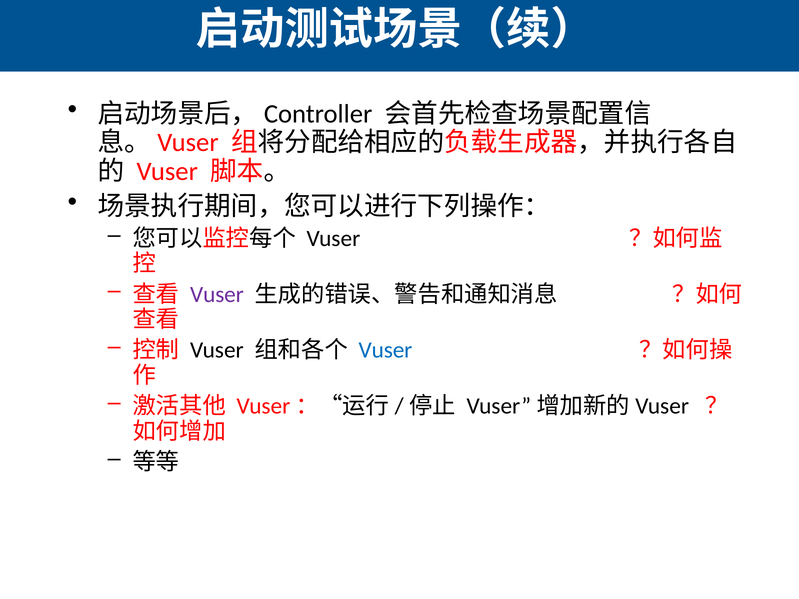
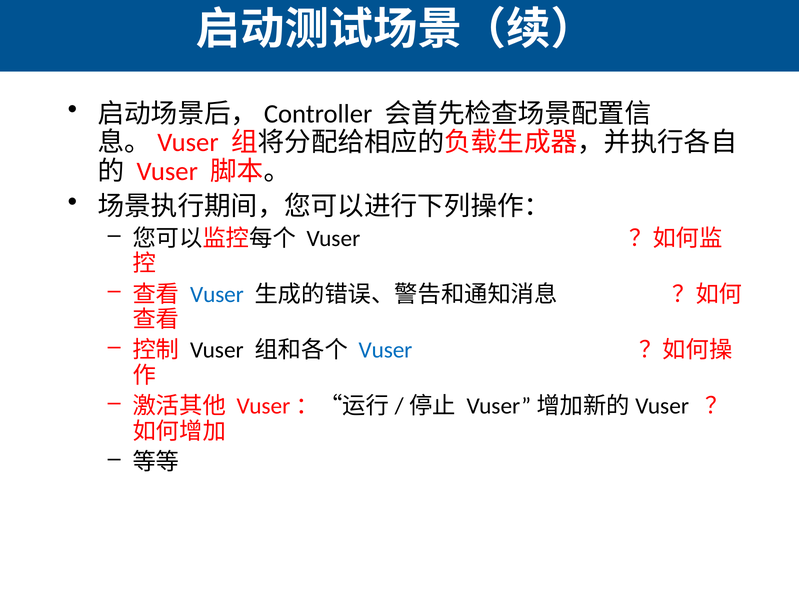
Vuser at (217, 295) colour: purple -> blue
